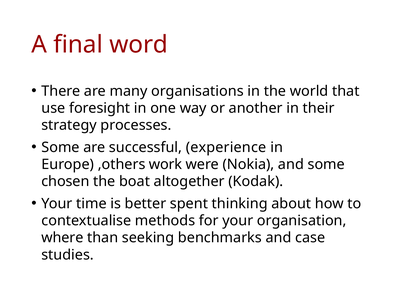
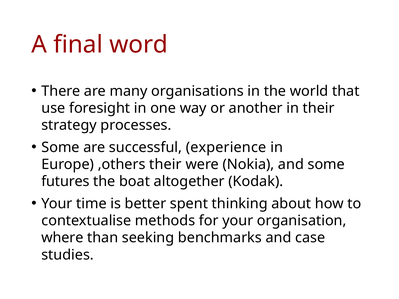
,others work: work -> their
chosen: chosen -> futures
